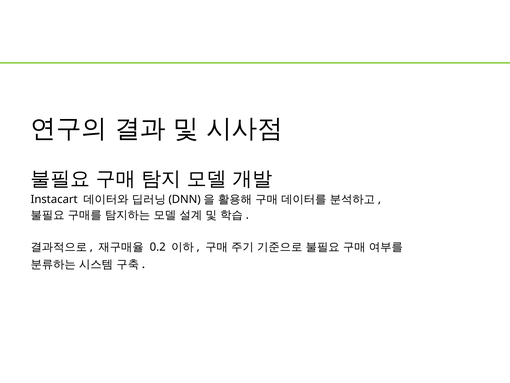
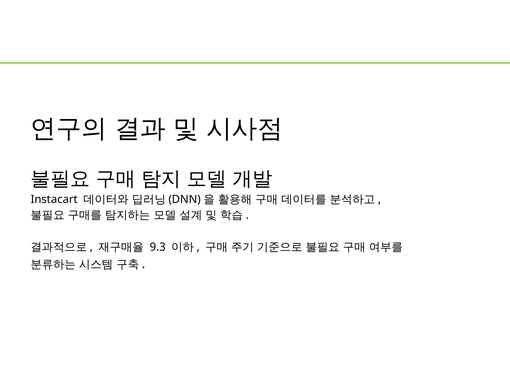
0.2: 0.2 -> 9.3
